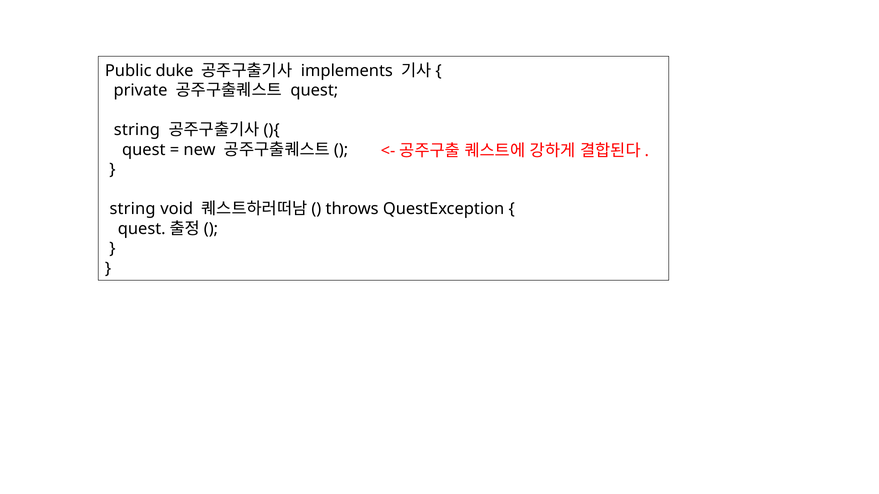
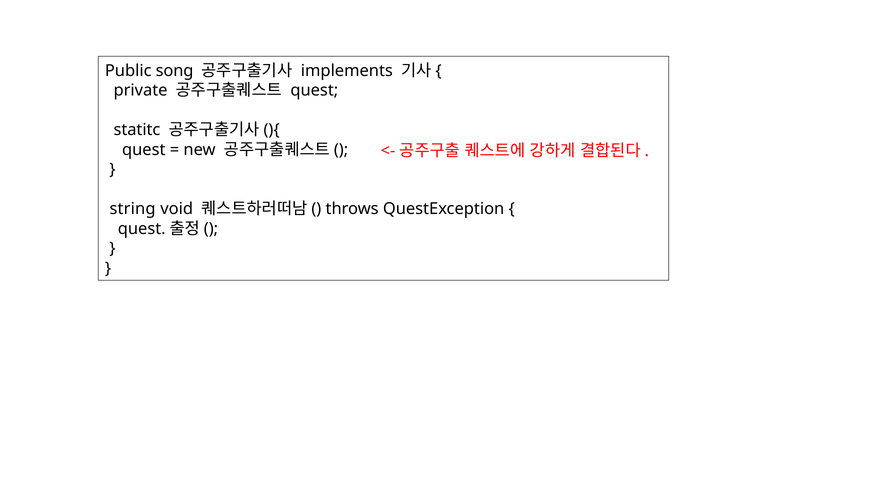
duke: duke -> song
string at (137, 130): string -> statitc
